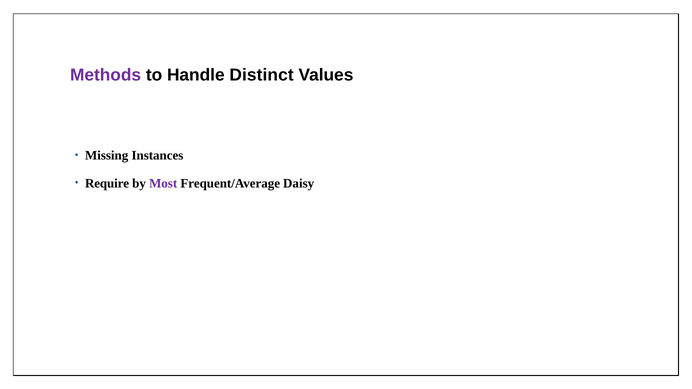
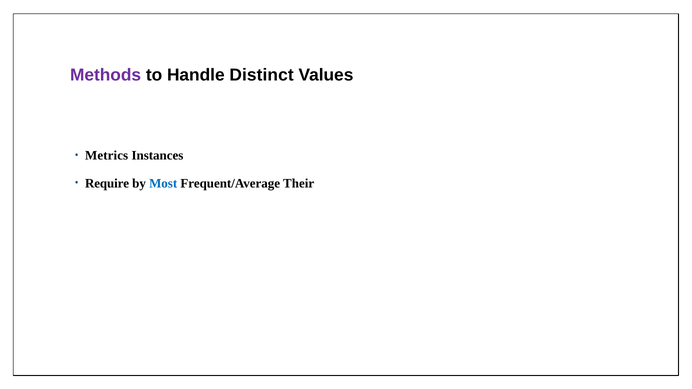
Missing: Missing -> Metrics
Most colour: purple -> blue
Daisy: Daisy -> Their
